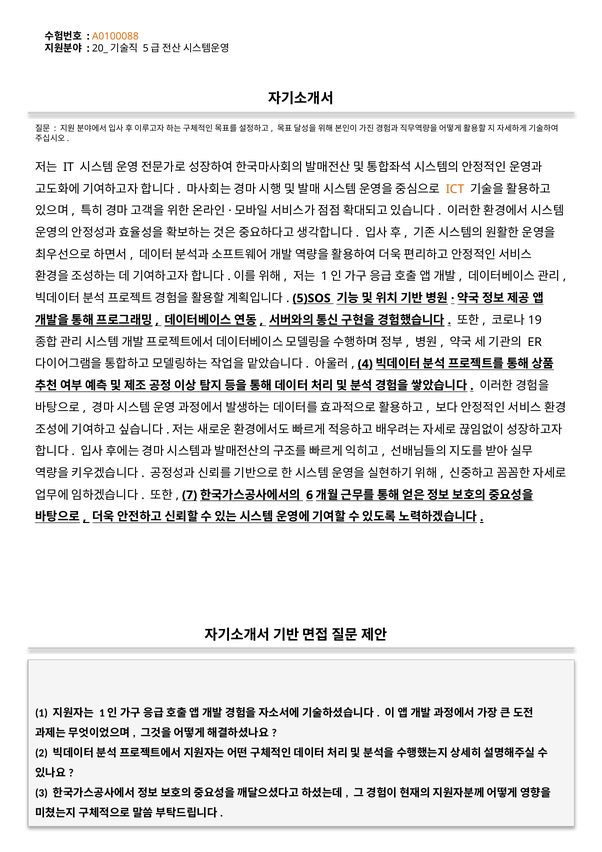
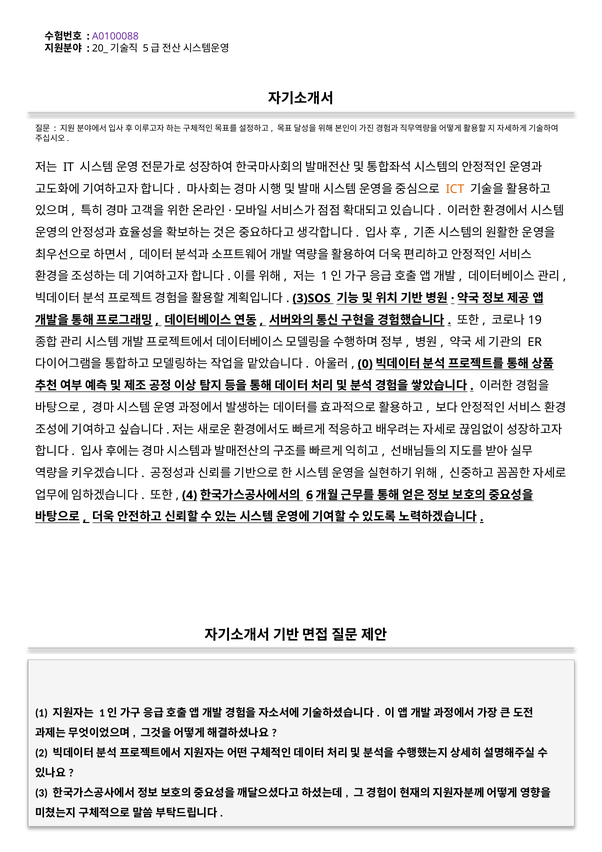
A0100088 colour: orange -> purple
5)SOS: 5)SOS -> 3)SOS
4: 4 -> 0
7: 7 -> 4
